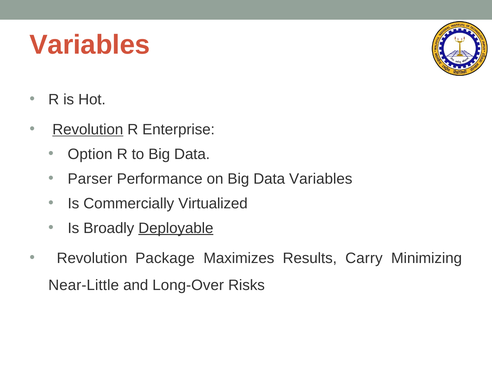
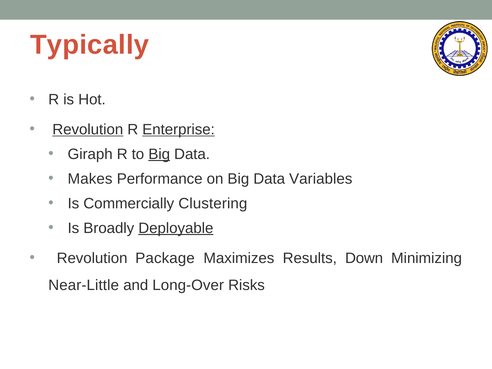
Variables at (90, 45): Variables -> Typically
Enterprise underline: none -> present
Option: Option -> Giraph
Big at (159, 154) underline: none -> present
Parser: Parser -> Makes
Virtualized: Virtualized -> Clustering
Carry: Carry -> Down
